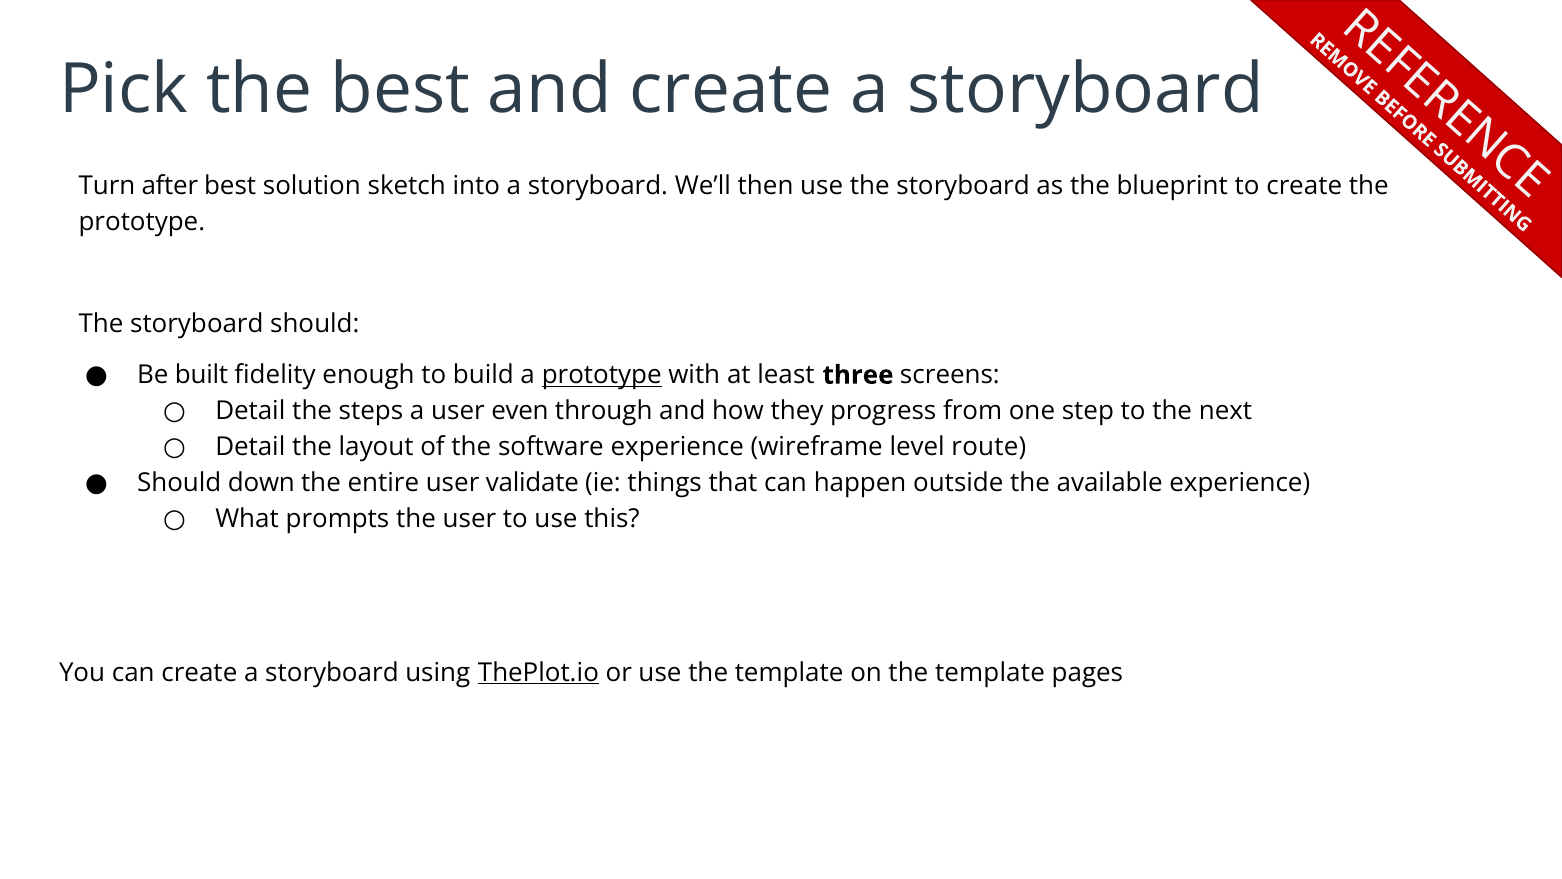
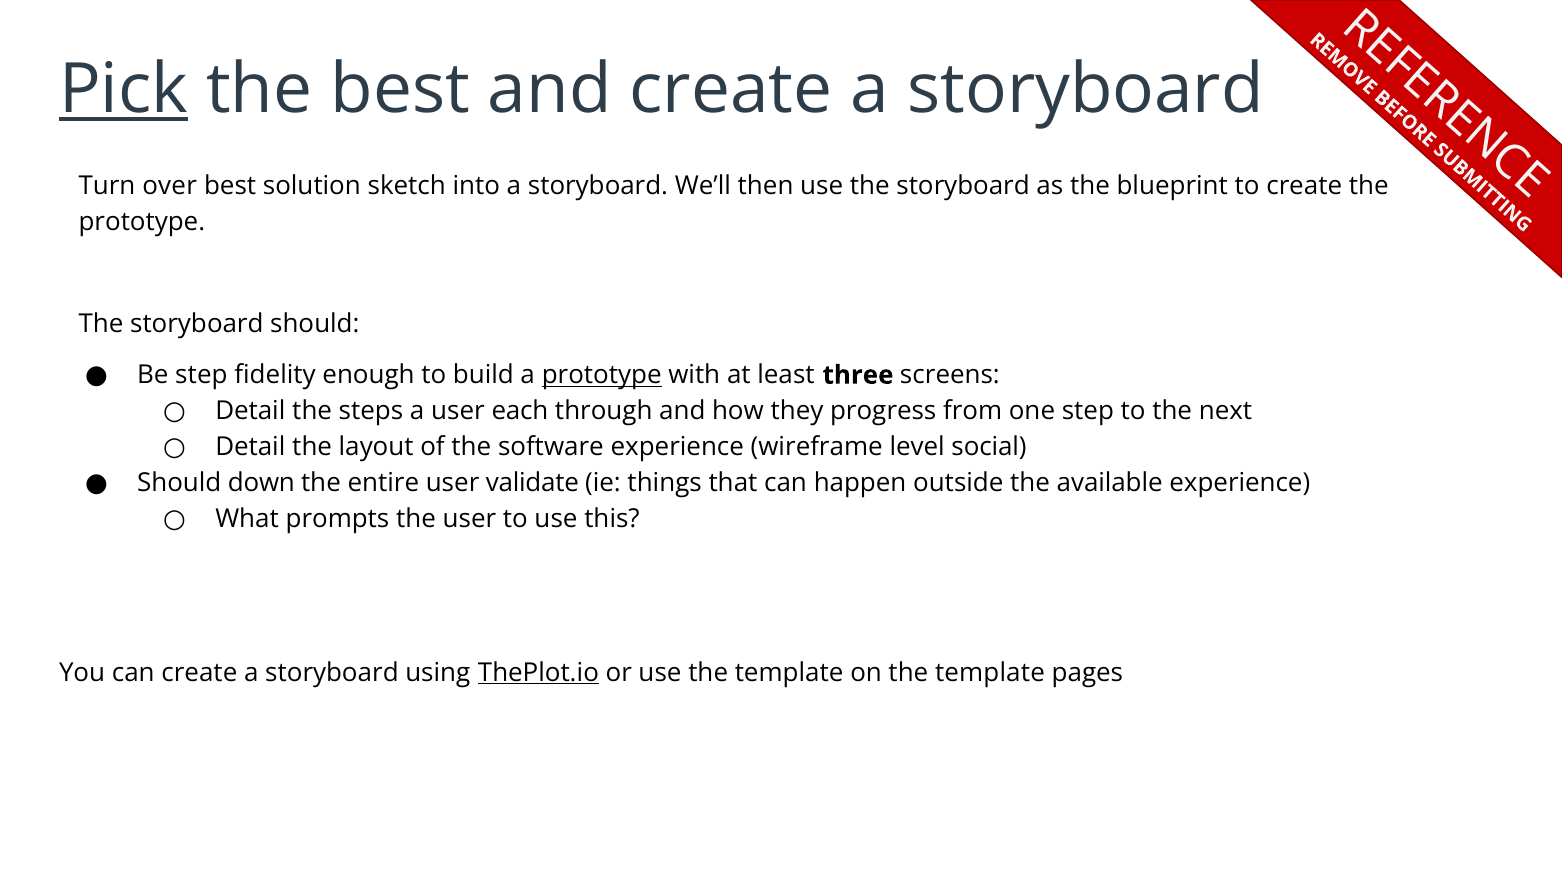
Pick underline: none -> present
after: after -> over
Be built: built -> step
even: even -> each
route: route -> social
